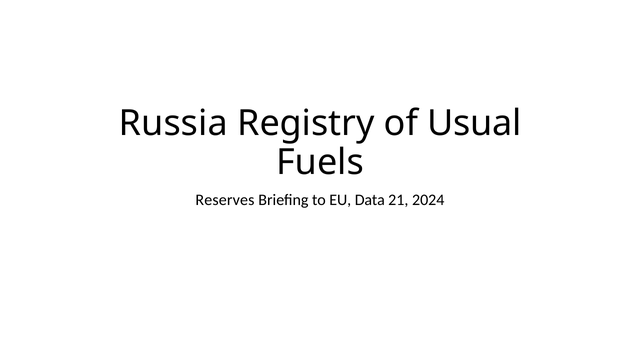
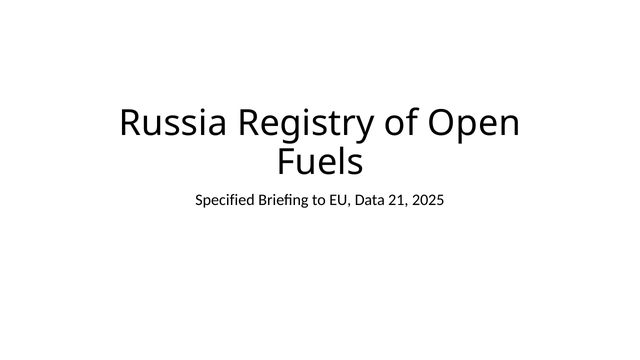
Usual: Usual -> Open
Reserves: Reserves -> Specified
2024: 2024 -> 2025
